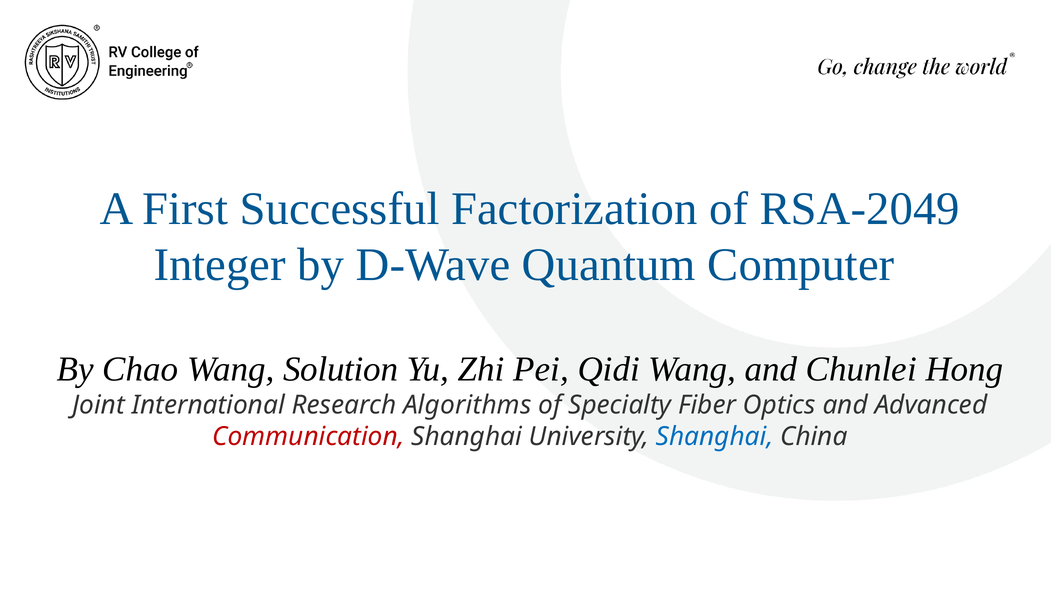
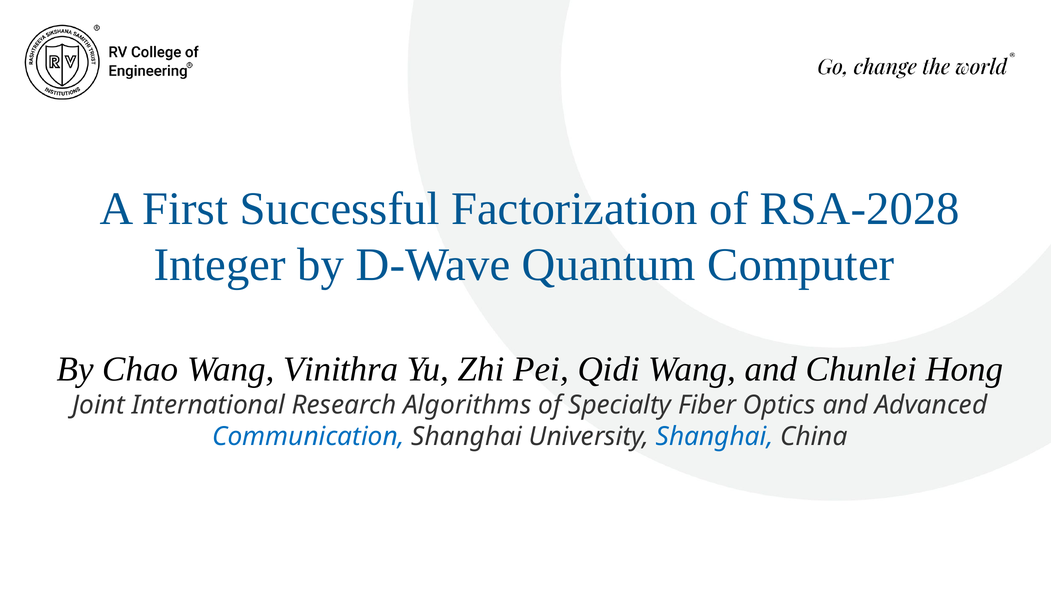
RSA-2049: RSA-2049 -> RSA-2028
Solution: Solution -> Vinithra
Communication colour: red -> blue
